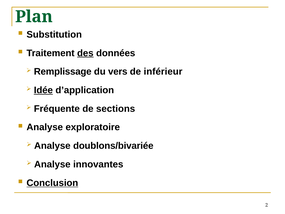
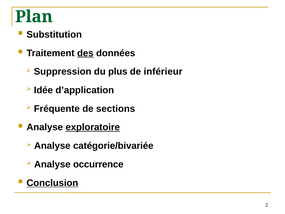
Remplissage: Remplissage -> Suppression
vers: vers -> plus
Idée underline: present -> none
exploratoire underline: none -> present
doublons/bivariée: doublons/bivariée -> catégorie/bivariée
innovantes: innovantes -> occurrence
